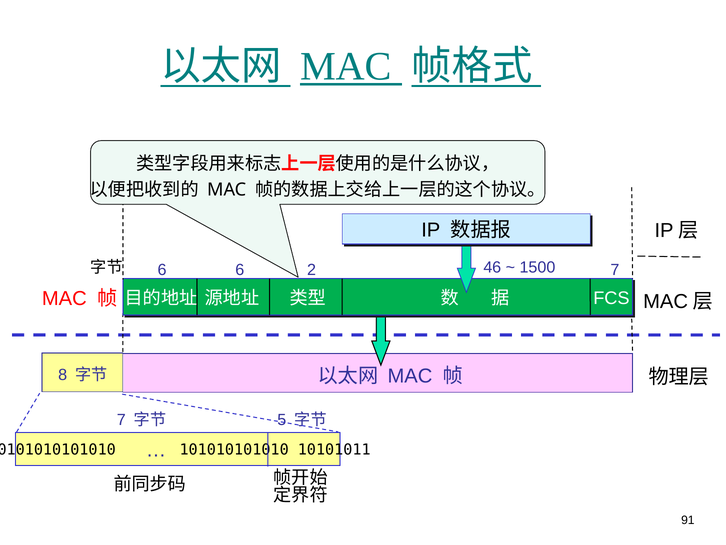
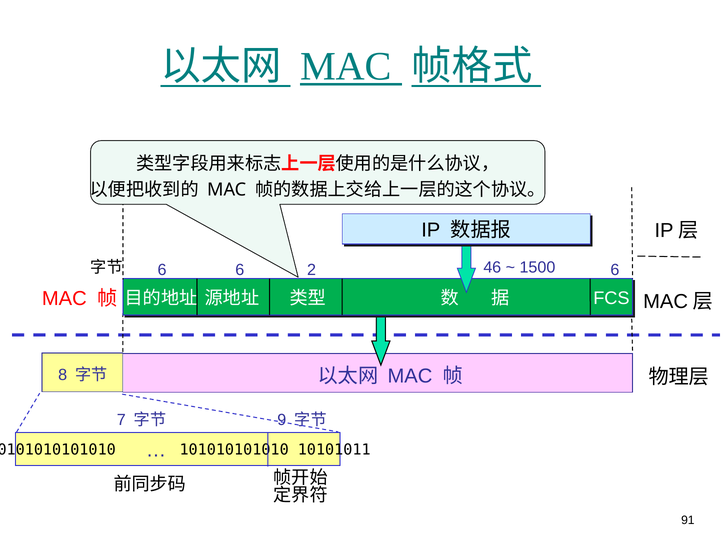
7 at (615, 270): 7 -> 6
5: 5 -> 9
